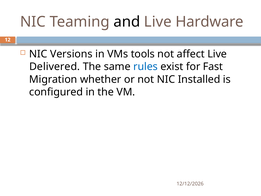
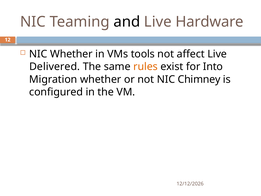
NIC Versions: Versions -> Whether
rules colour: blue -> orange
Fast: Fast -> Into
Installed: Installed -> Chimney
